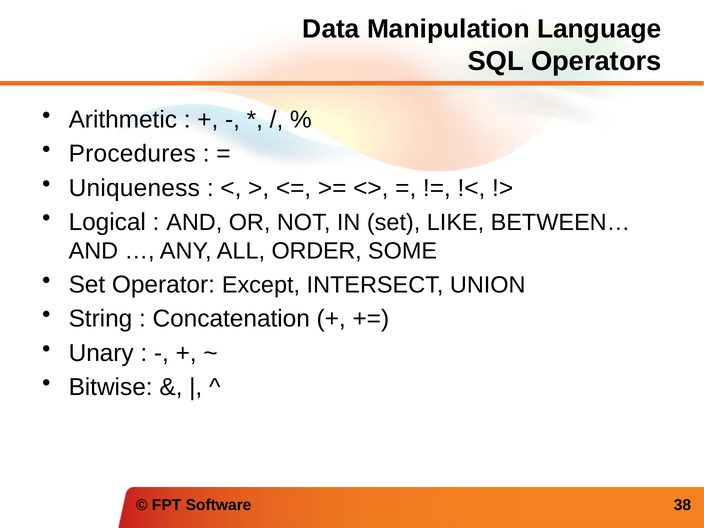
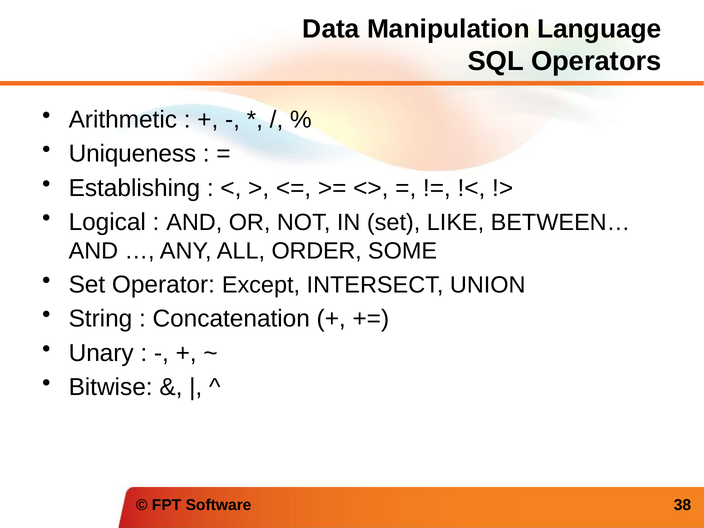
Procedures: Procedures -> Uniqueness
Uniqueness: Uniqueness -> Establishing
